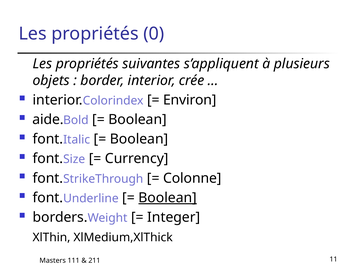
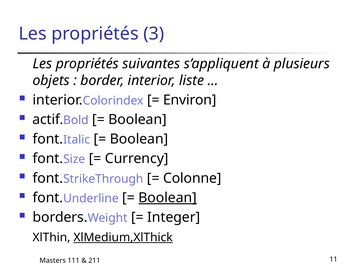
0: 0 -> 3
crée: crée -> liste
aide: aide -> actif
XlMedium,XlThick underline: none -> present
